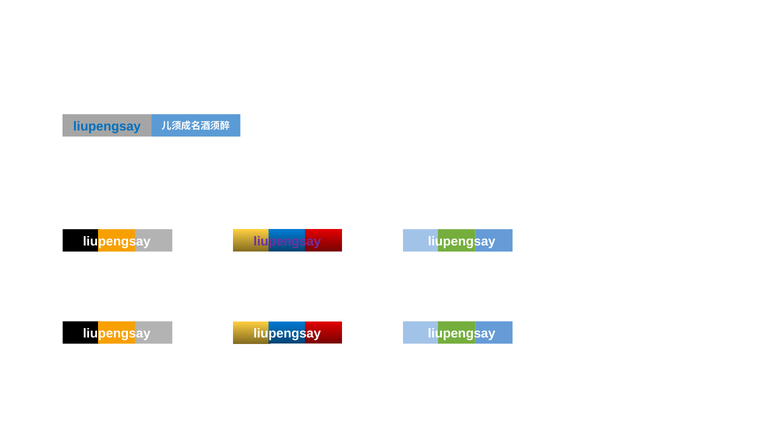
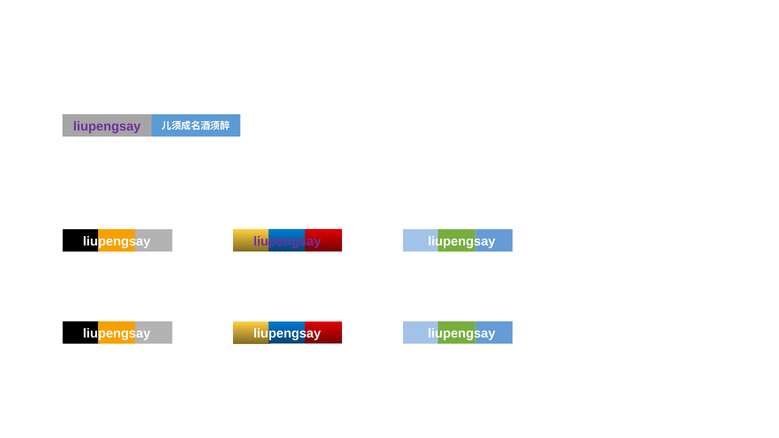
liupengsay at (107, 126) colour: blue -> purple
